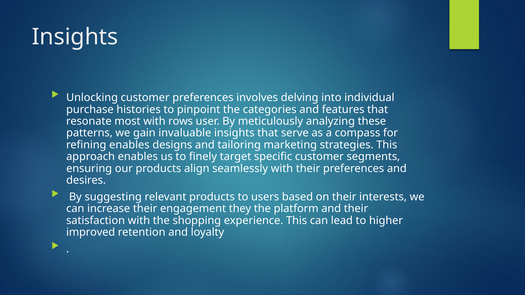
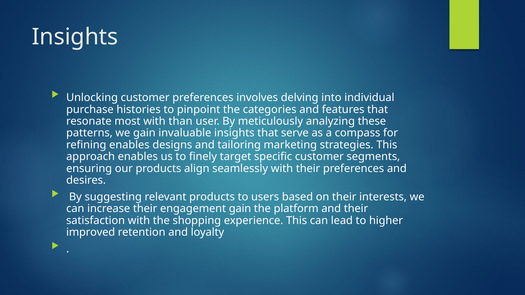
rows: rows -> than
engagement they: they -> gain
